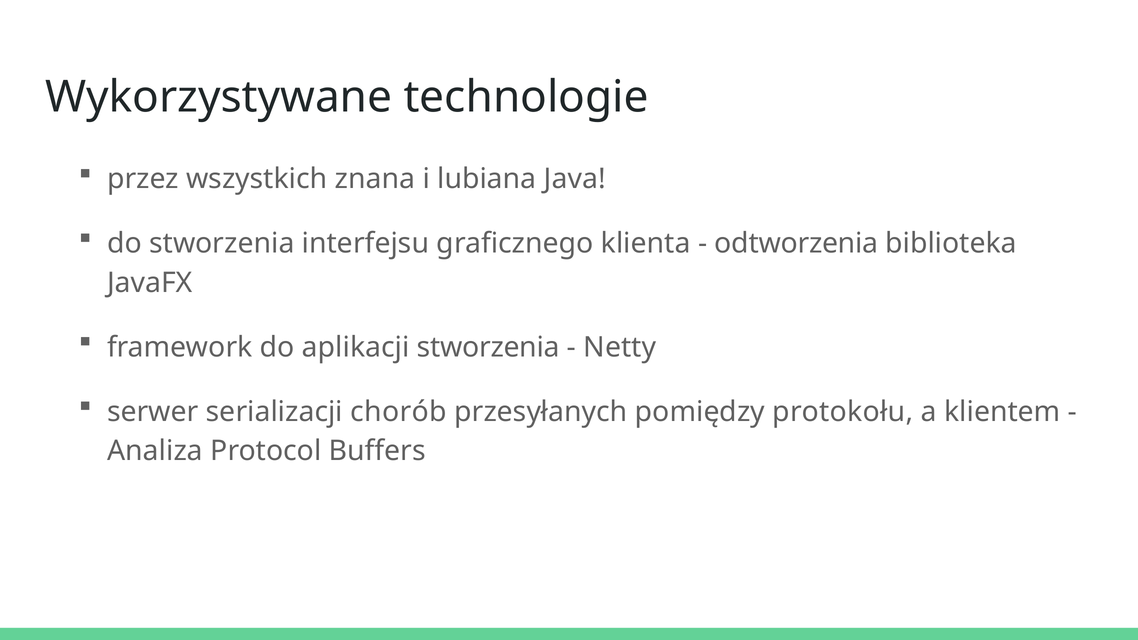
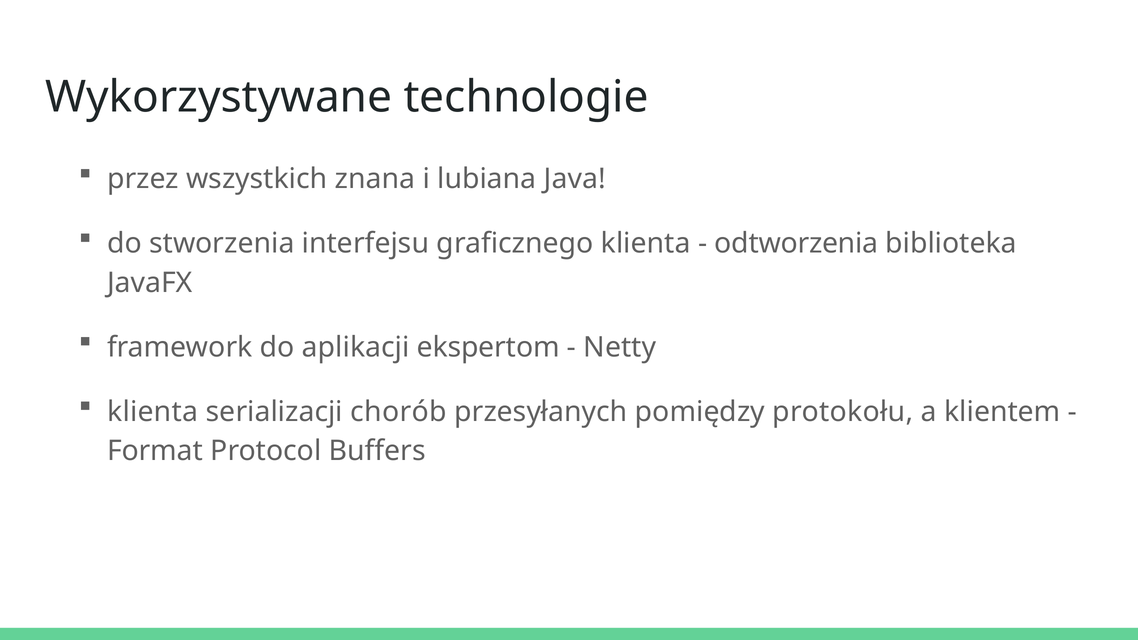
aplikacji stworzenia: stworzenia -> ekspertom
serwer at (153, 412): serwer -> klienta
Analiza: Analiza -> Format
